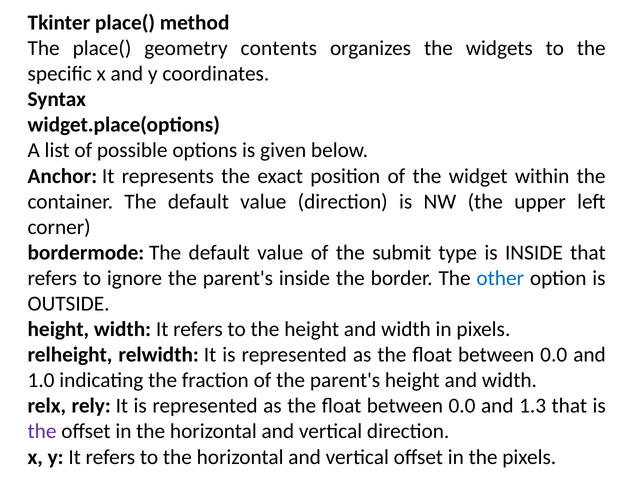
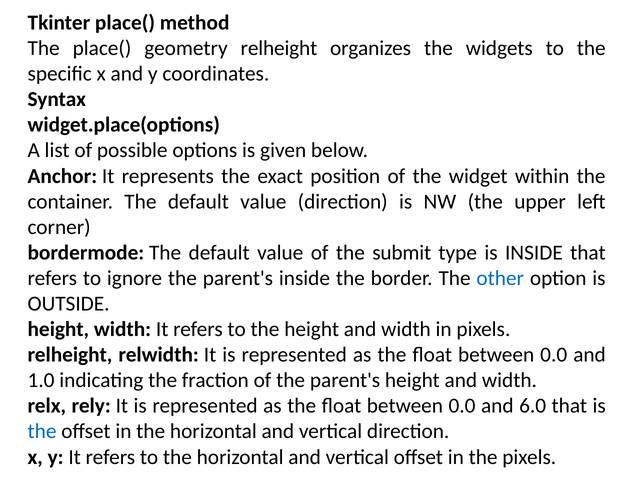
geometry contents: contents -> relheight
1.3: 1.3 -> 6.0
the at (42, 432) colour: purple -> blue
